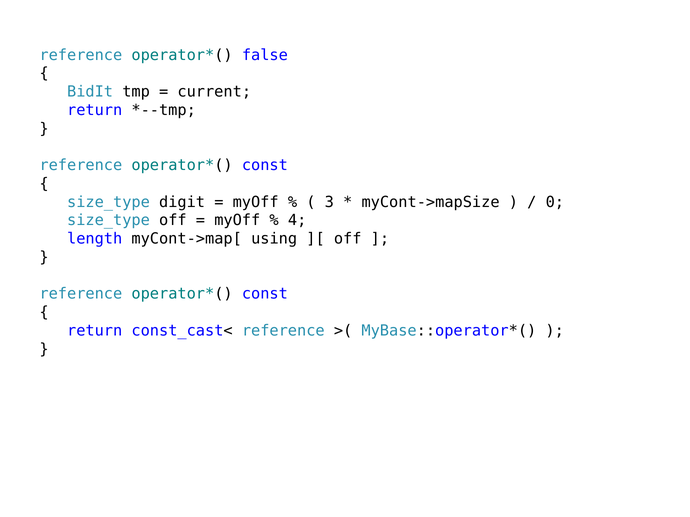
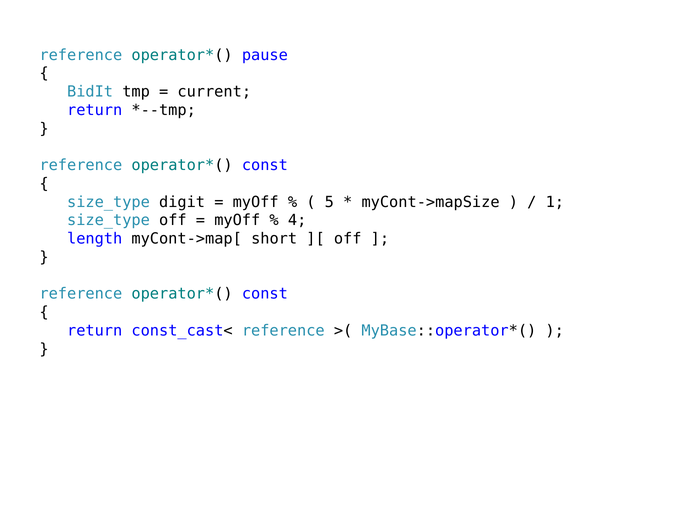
false: false -> pause
3: 3 -> 5
0: 0 -> 1
using: using -> short
